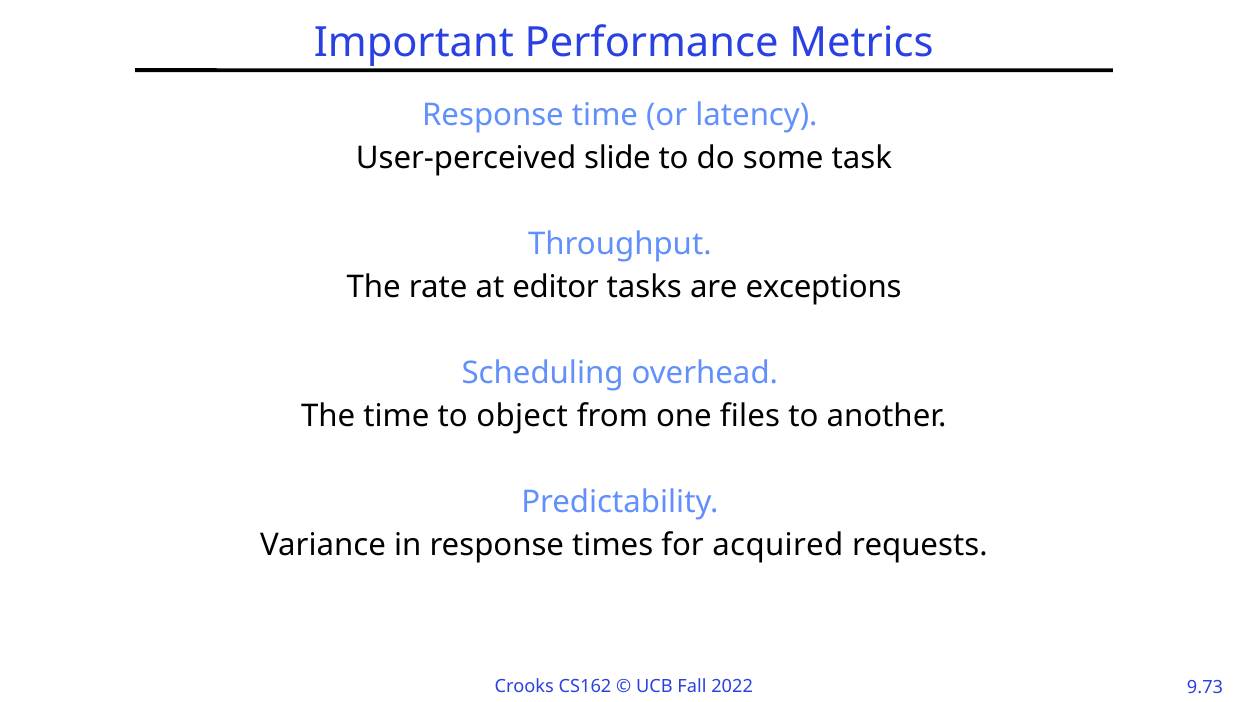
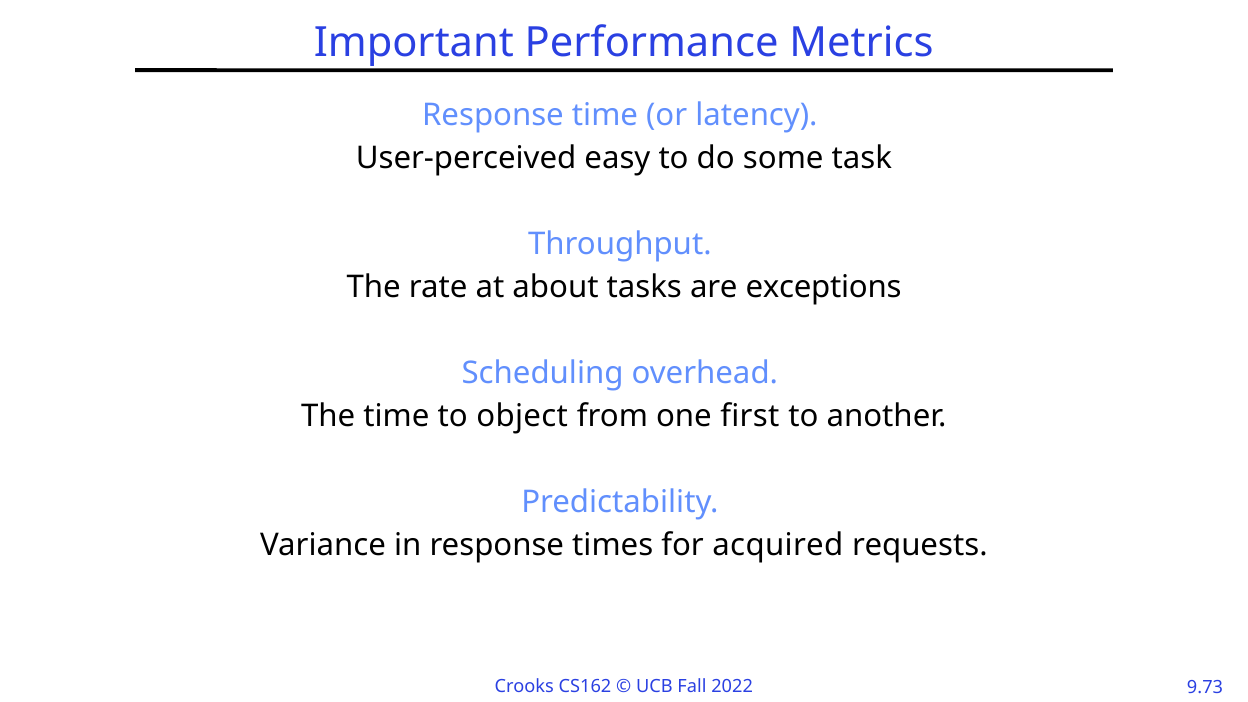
slide: slide -> easy
editor: editor -> about
files: files -> first
